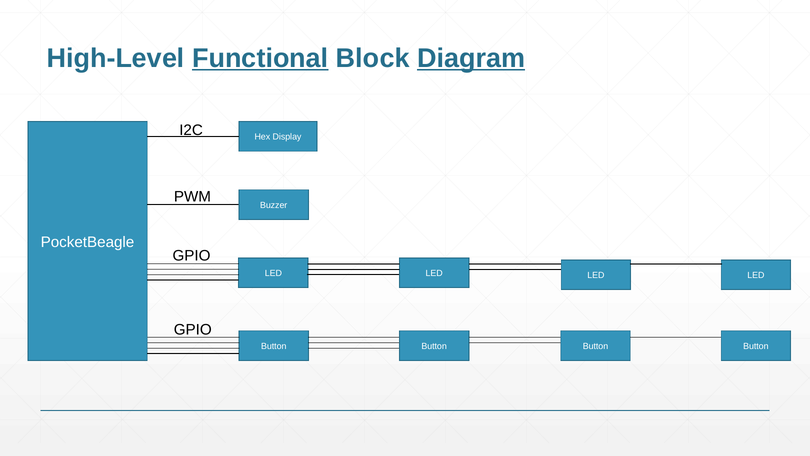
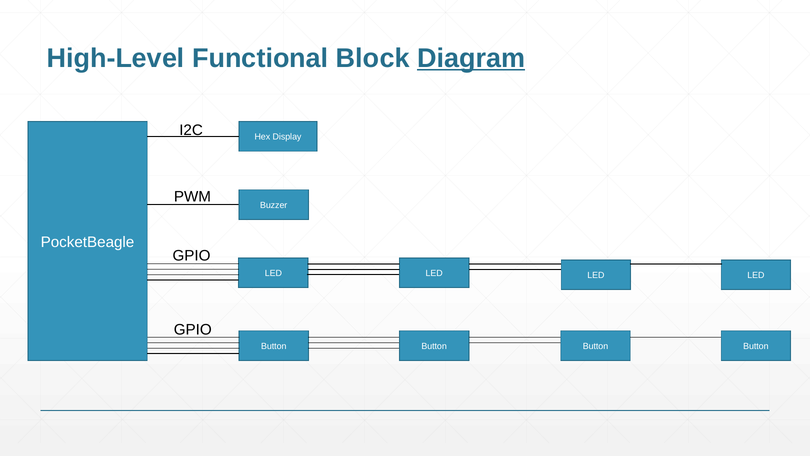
Functional underline: present -> none
